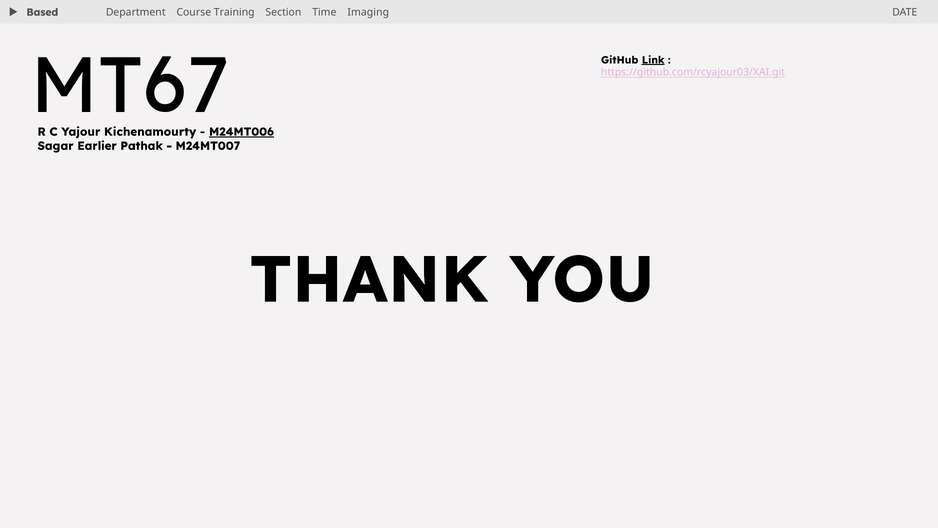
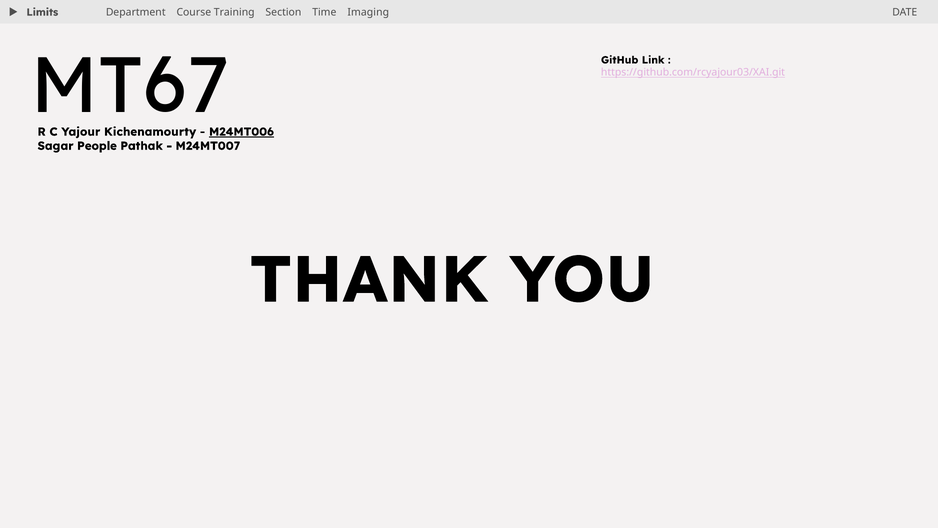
Based: Based -> Limits
Link underline: present -> none
Earlier: Earlier -> People
